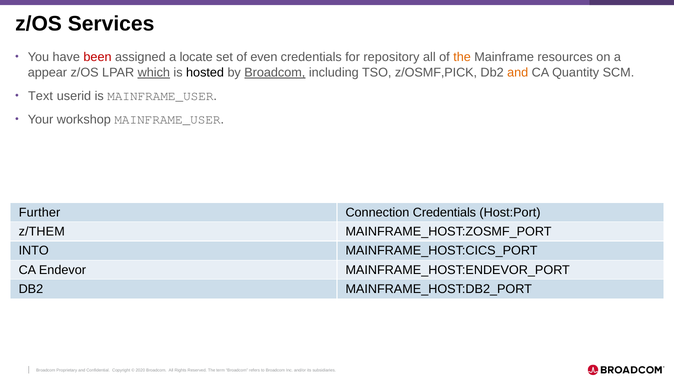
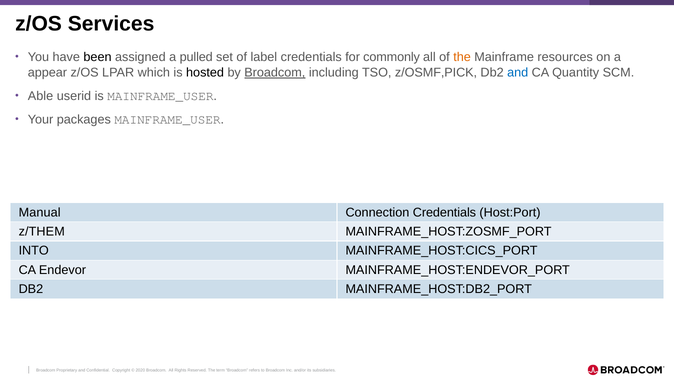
been colour: red -> black
locate: locate -> pulled
even: even -> label
repository: repository -> commonly
which underline: present -> none
and at (518, 72) colour: orange -> blue
Text: Text -> Able
workshop: workshop -> packages
Further: Further -> Manual
